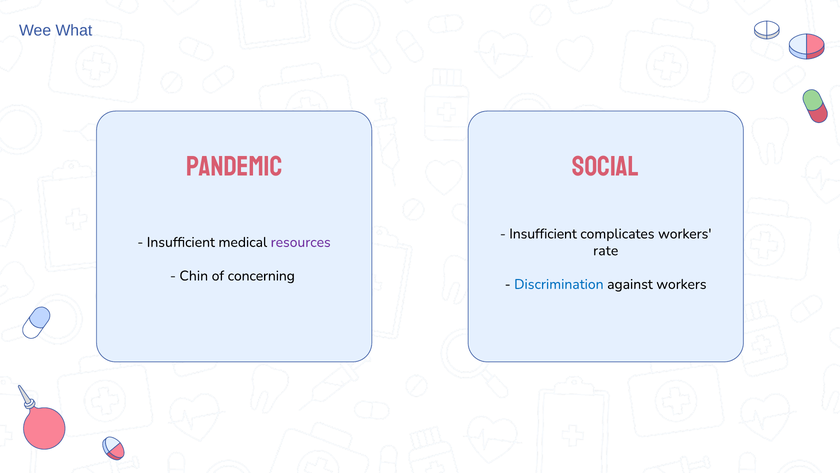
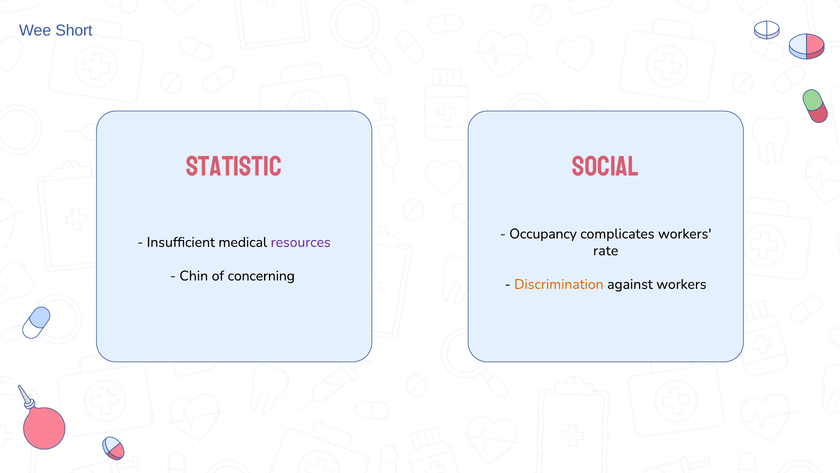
What: What -> Short
Pandemic: Pandemic -> Statistic
Insufficient at (543, 234): Insufficient -> Occupancy
Discrimination colour: blue -> orange
